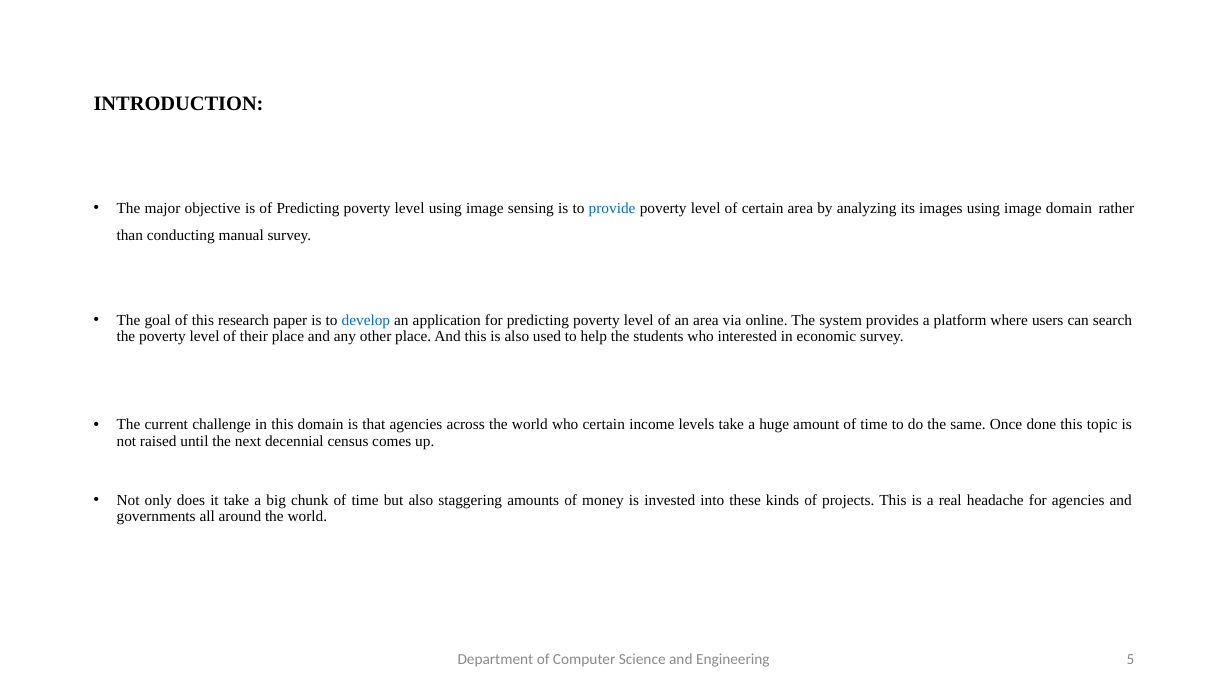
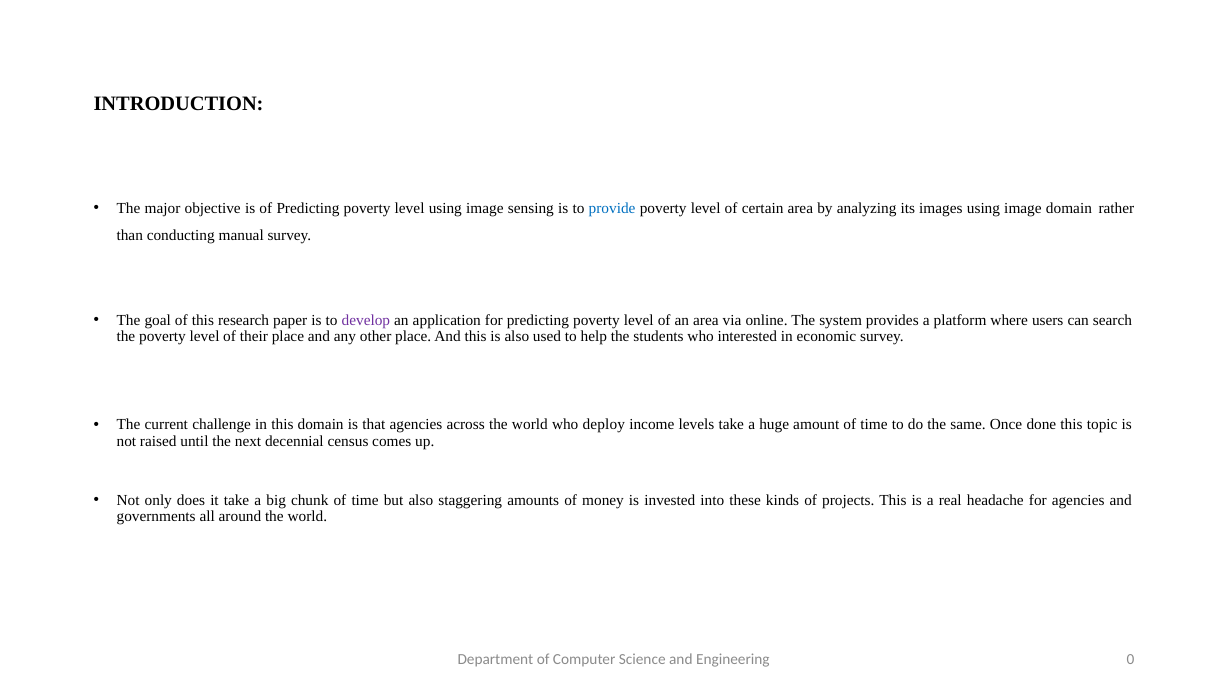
develop colour: blue -> purple
who certain: certain -> deploy
5: 5 -> 0
